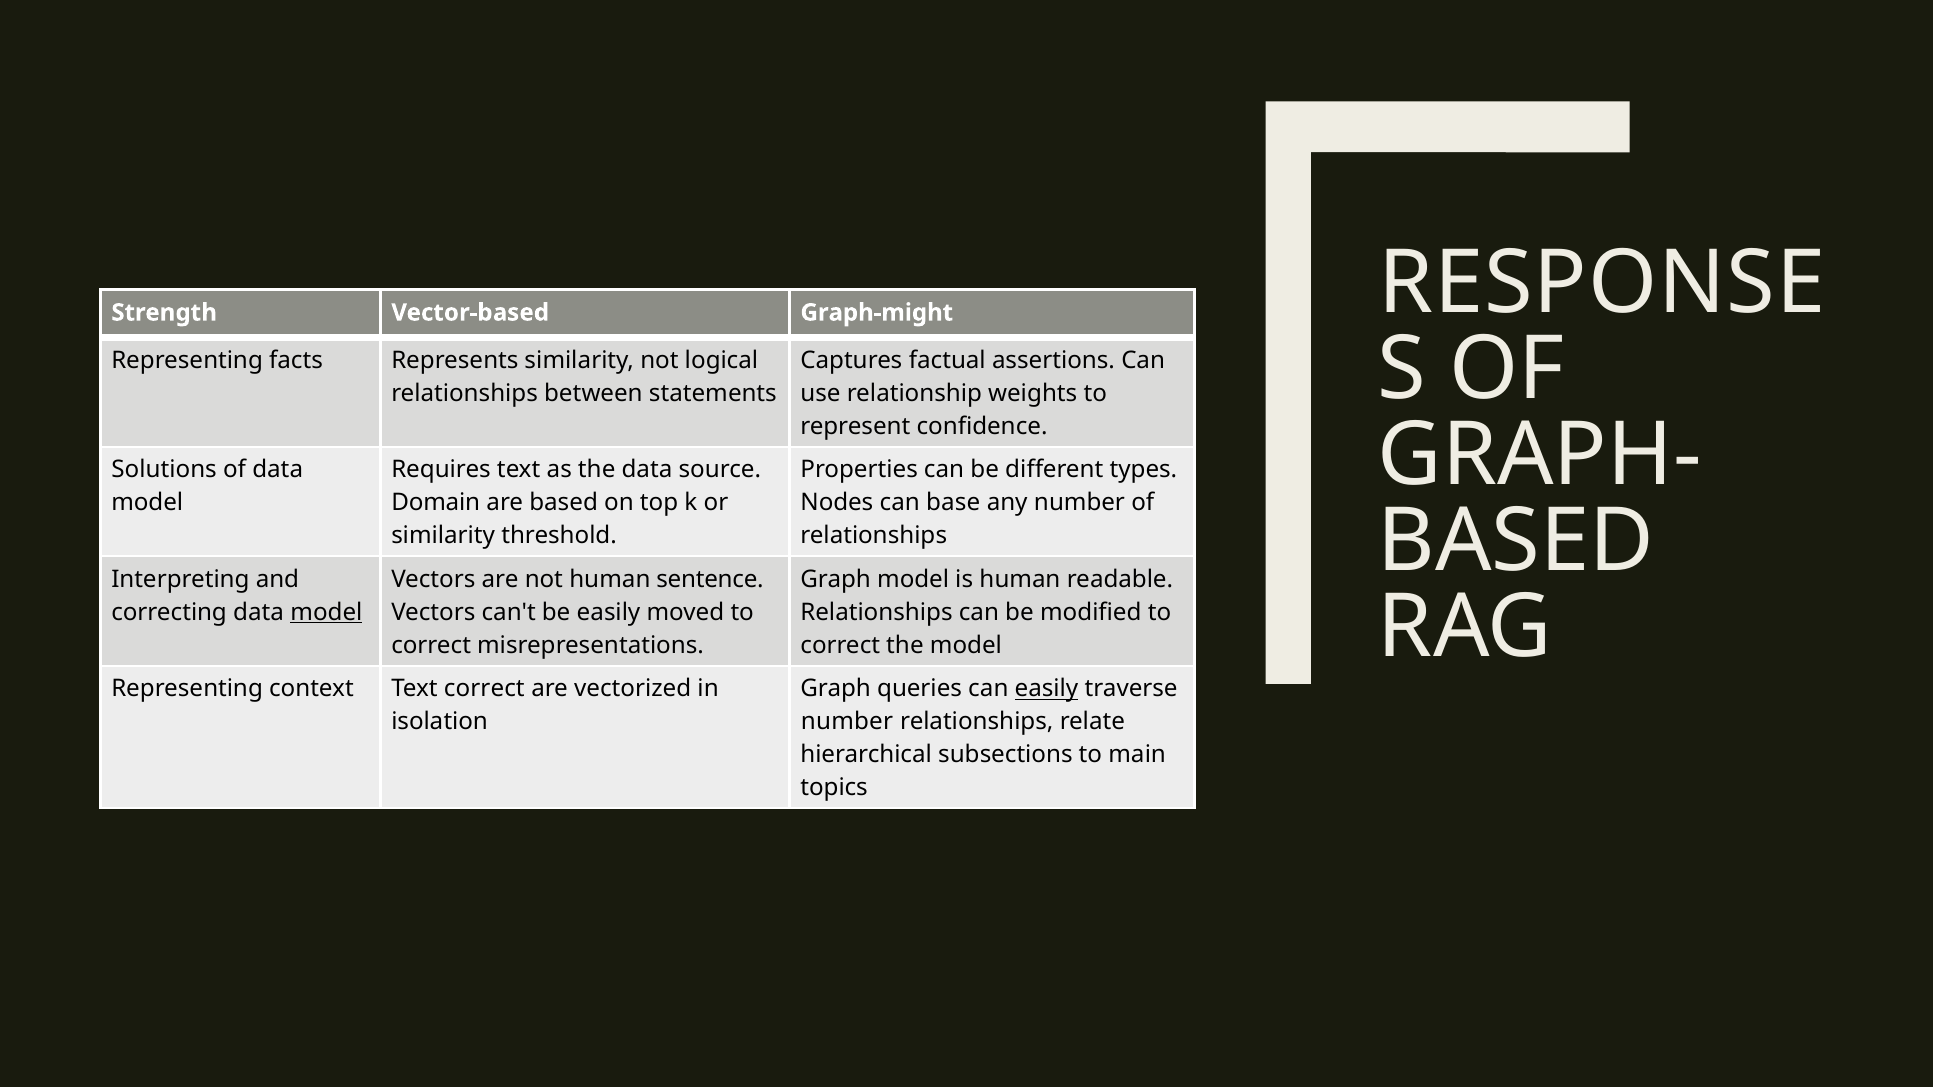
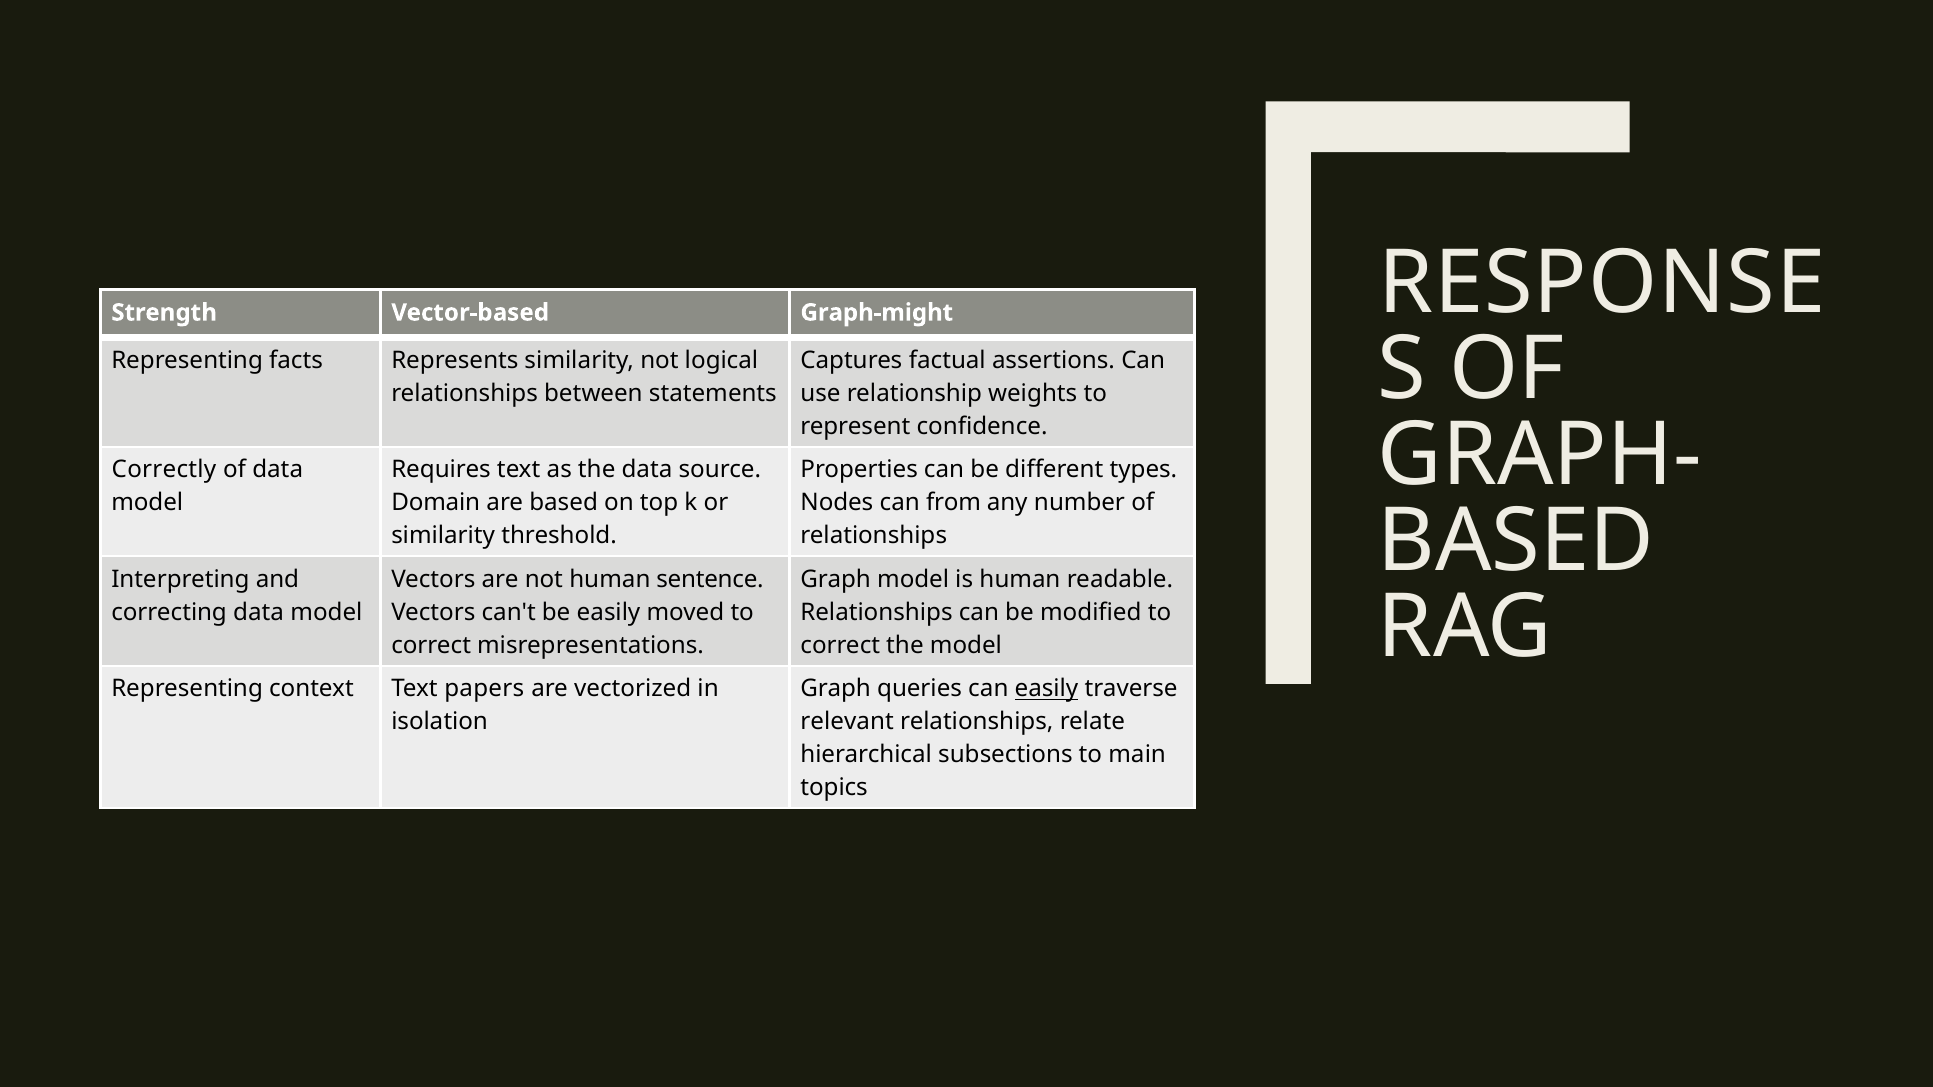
Solutions: Solutions -> Correctly
base: base -> from
model at (326, 612) underline: present -> none
Text correct: correct -> papers
number at (847, 722): number -> relevant
